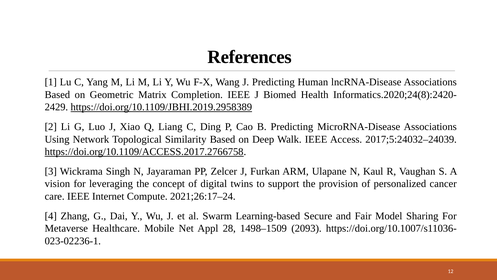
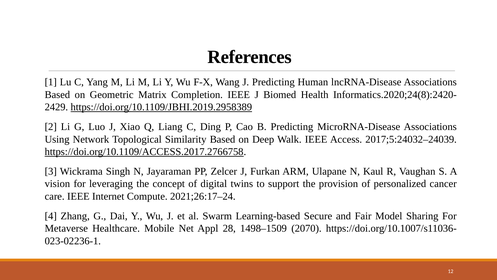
2093: 2093 -> 2070
